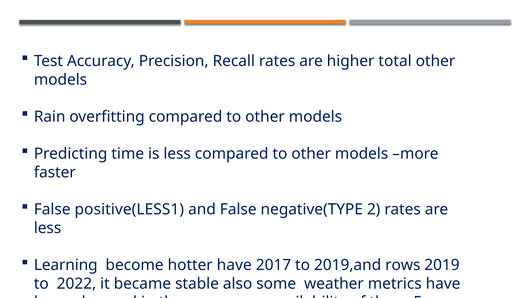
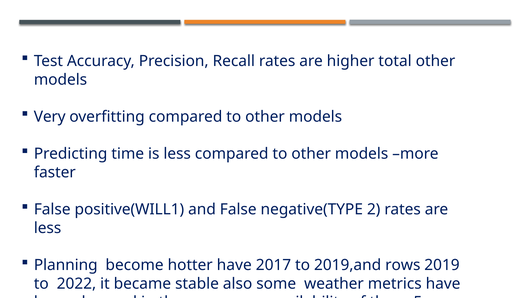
Rain at (50, 117): Rain -> Very
positive(LESS1: positive(LESS1 -> positive(WILL1
Learning: Learning -> Planning
